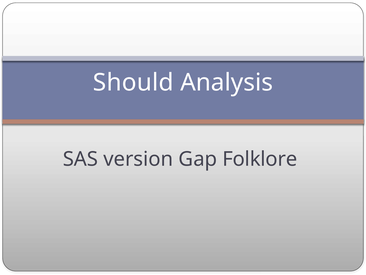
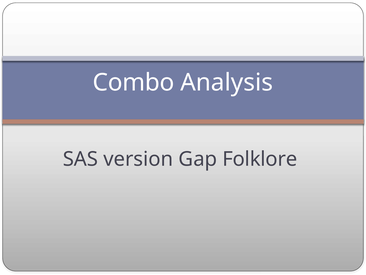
Should: Should -> Combo
